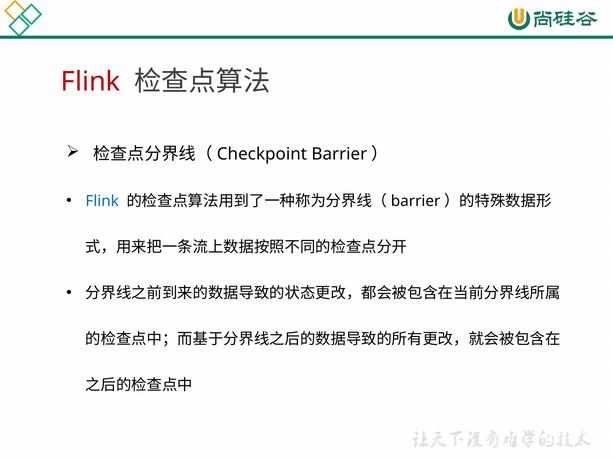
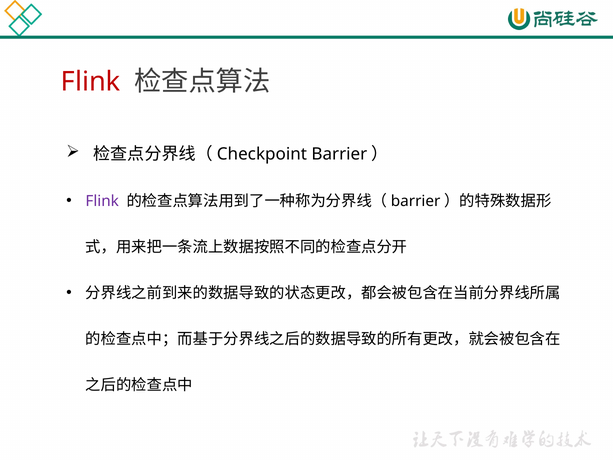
Flink at (102, 201) colour: blue -> purple
